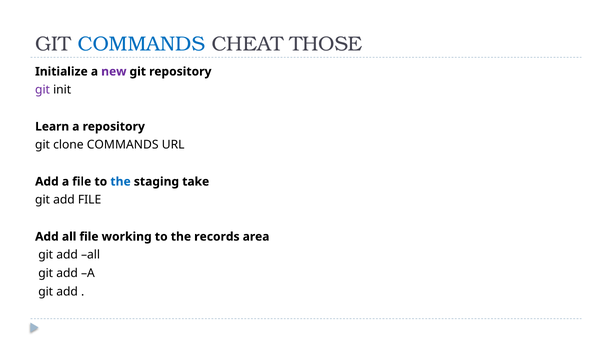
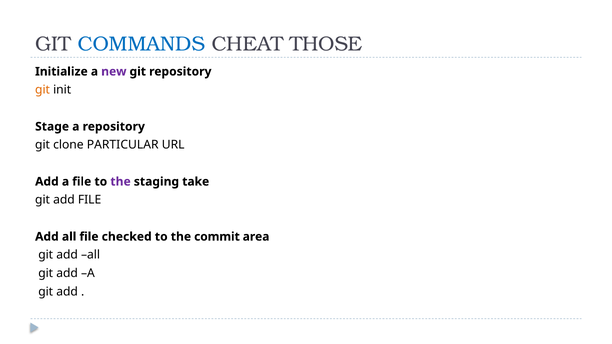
git at (43, 90) colour: purple -> orange
Learn: Learn -> Stage
clone COMMANDS: COMMANDS -> PARTICULAR
the at (121, 182) colour: blue -> purple
working: working -> checked
records: records -> commit
